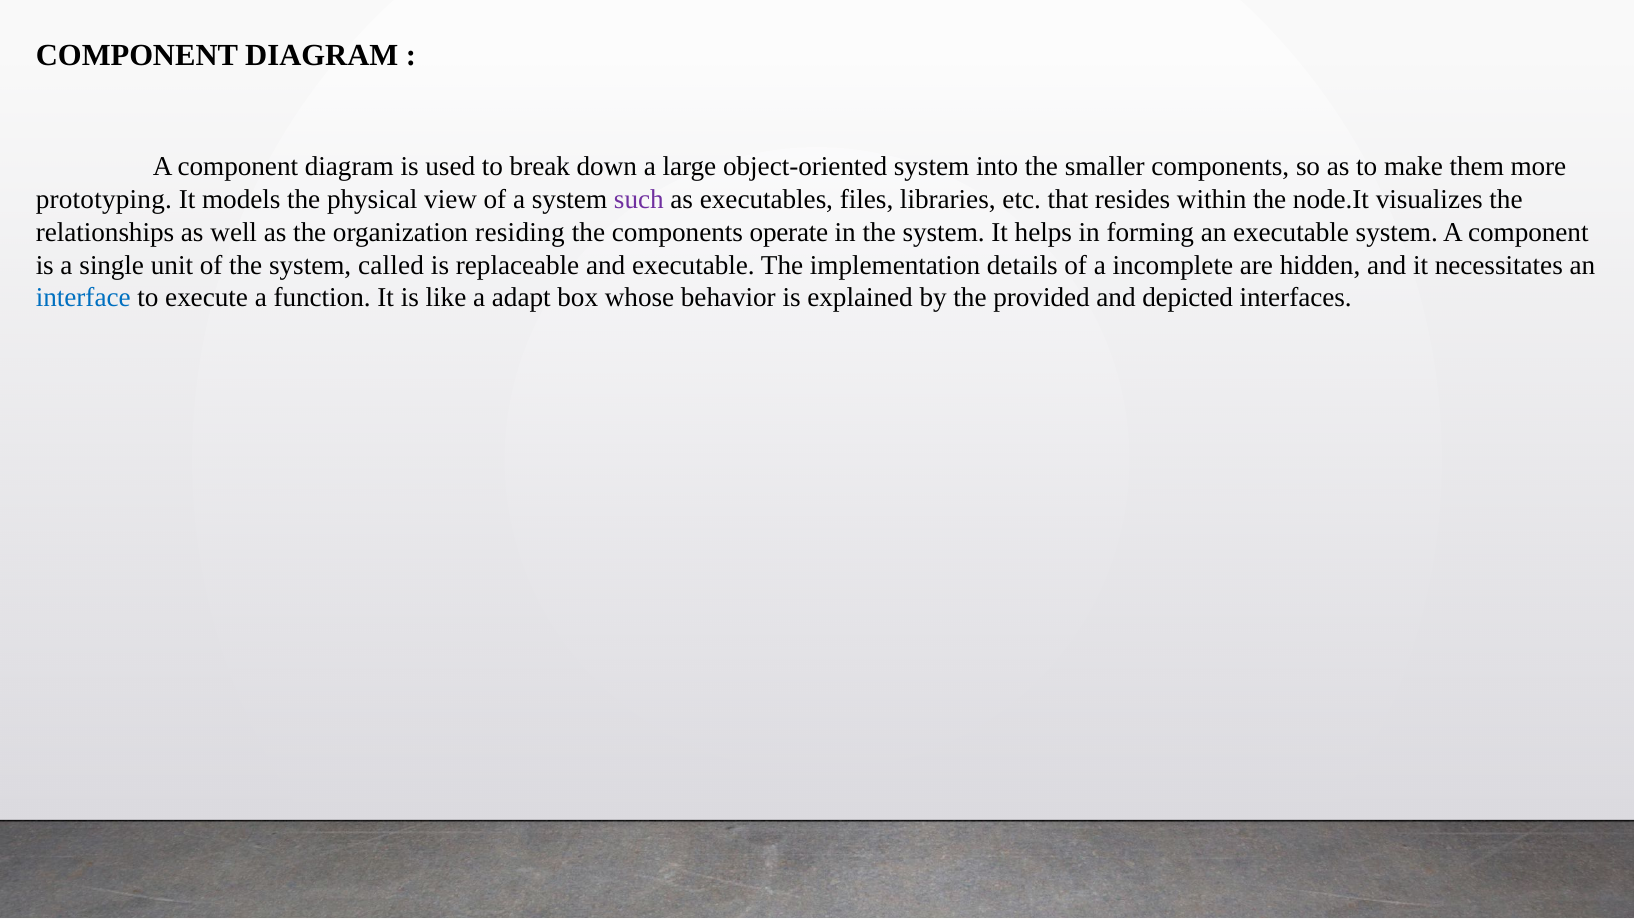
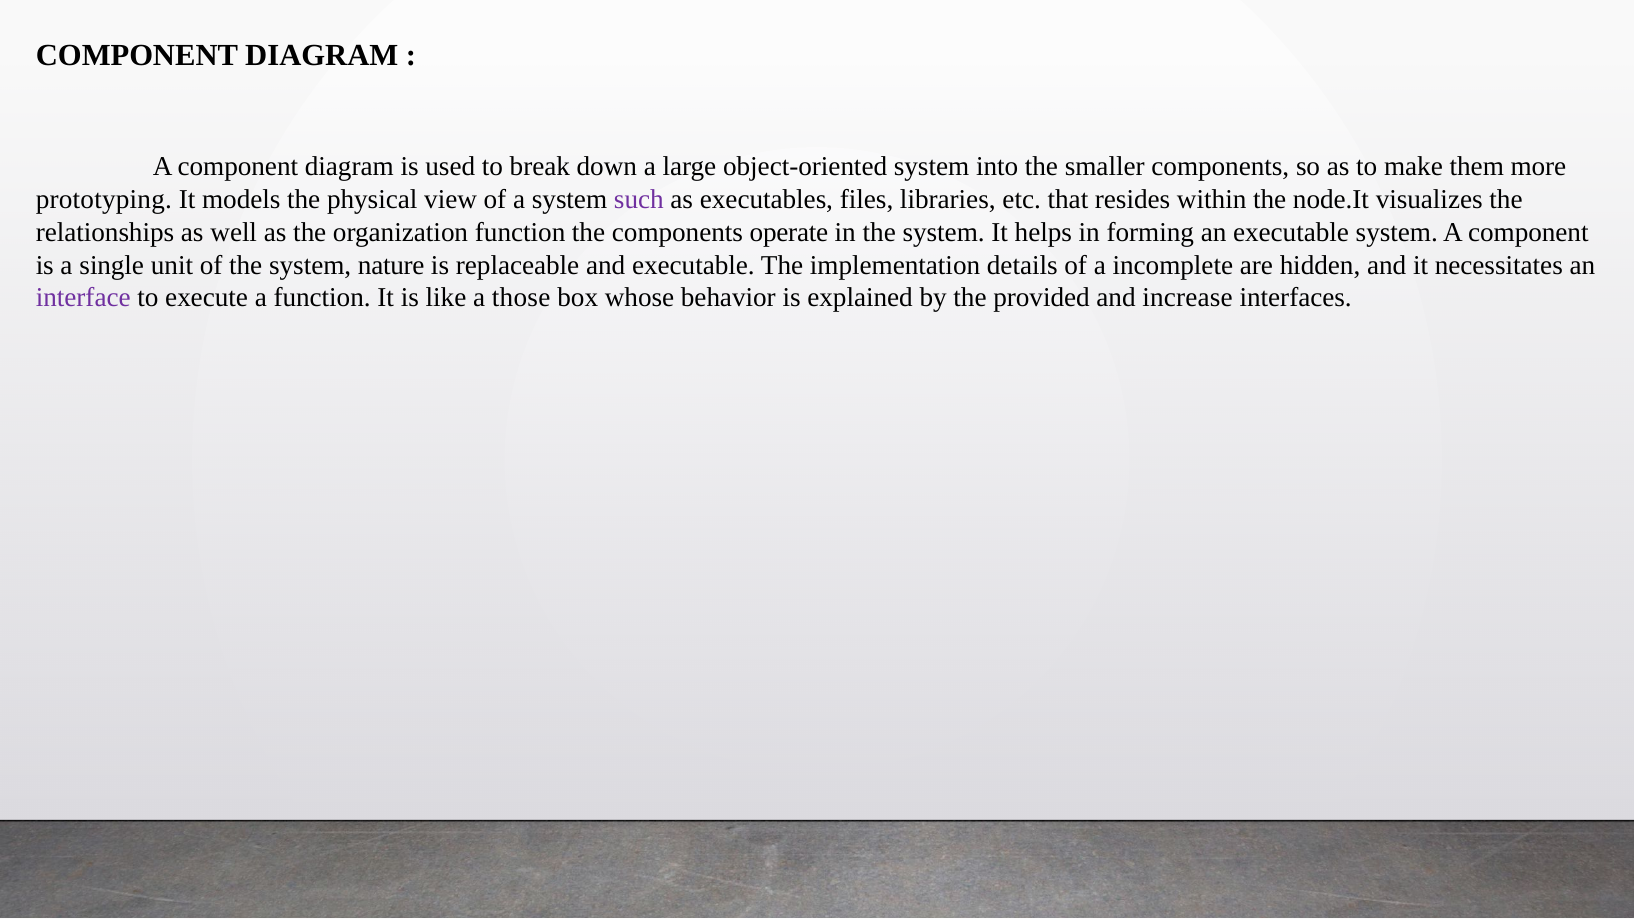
organization residing: residing -> function
called: called -> nature
interface colour: blue -> purple
adapt: adapt -> those
depicted: depicted -> increase
